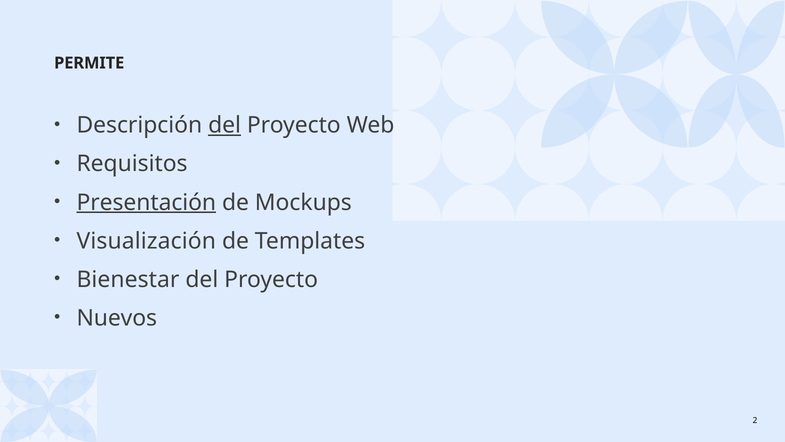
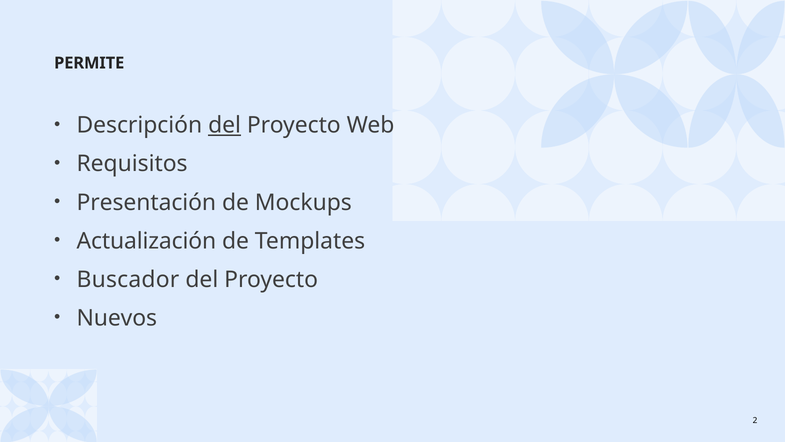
Presentación underline: present -> none
Visualización: Visualización -> Actualización
Bienestar: Bienestar -> Buscador
